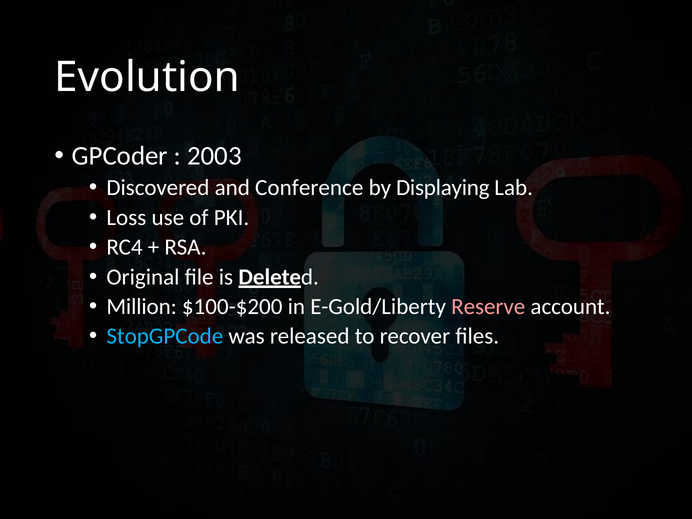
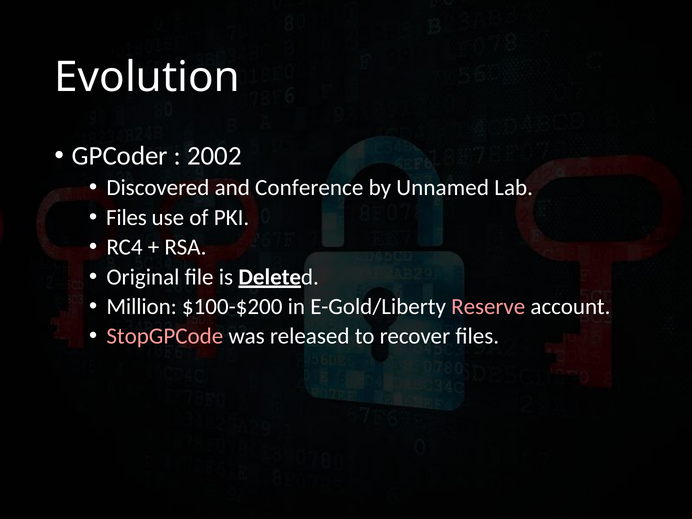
2003: 2003 -> 2002
Displaying: Displaying -> Unnamed
Loss at (126, 218): Loss -> Files
StopGPCode colour: light blue -> pink
